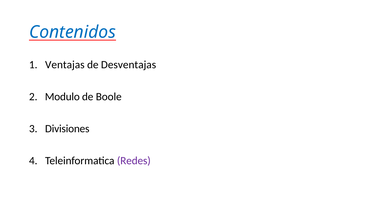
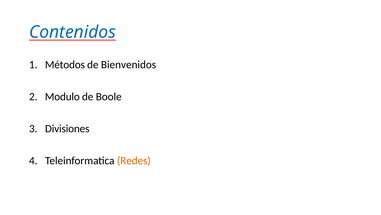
Ventajas: Ventajas -> Métodos
Desventajas: Desventajas -> Bienvenidos
Redes colour: purple -> orange
